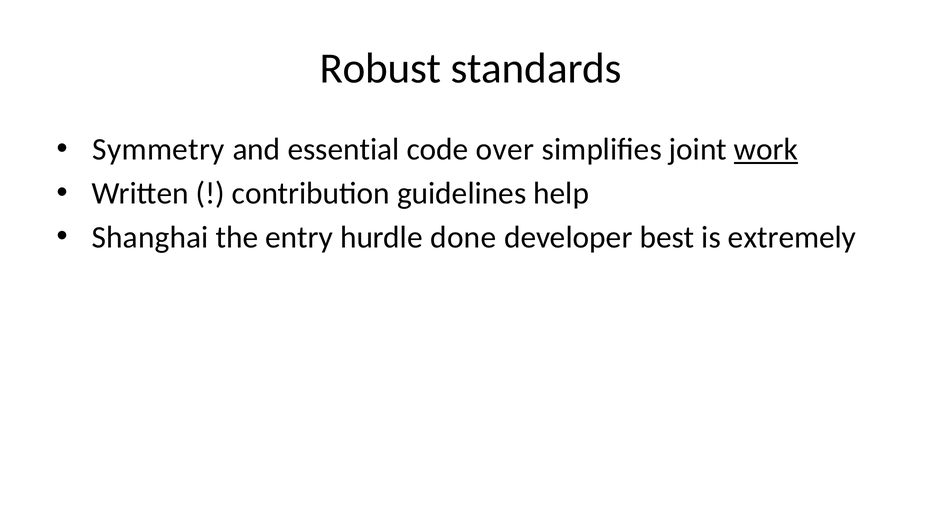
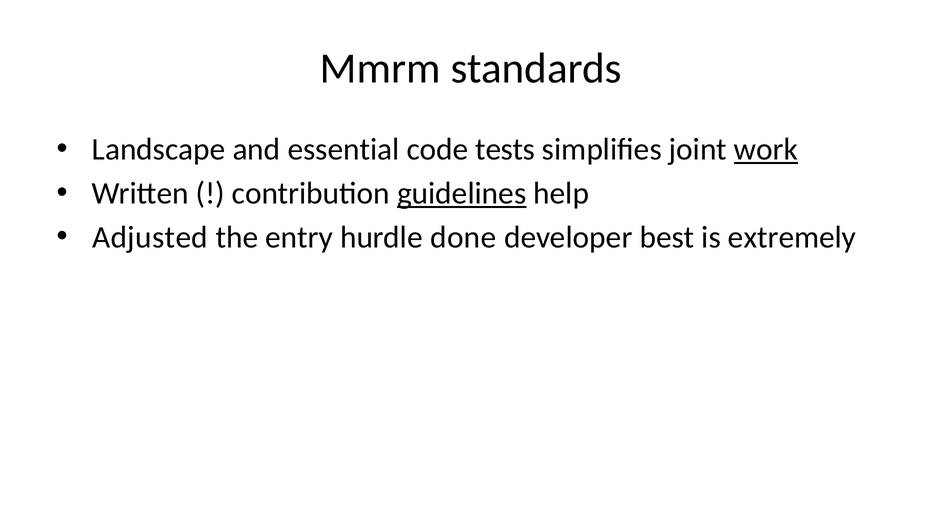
Robust: Robust -> Mmrm
Symmetry: Symmetry -> Landscape
over: over -> tests
guidelines underline: none -> present
Shanghai: Shanghai -> Adjusted
